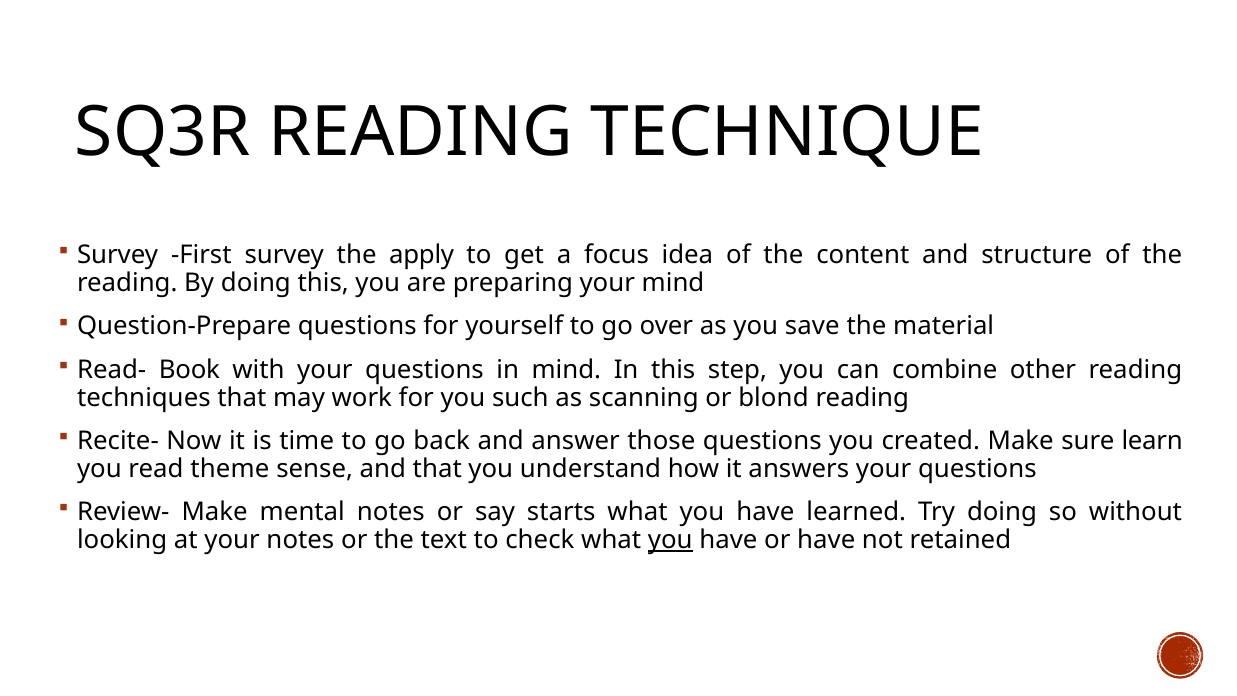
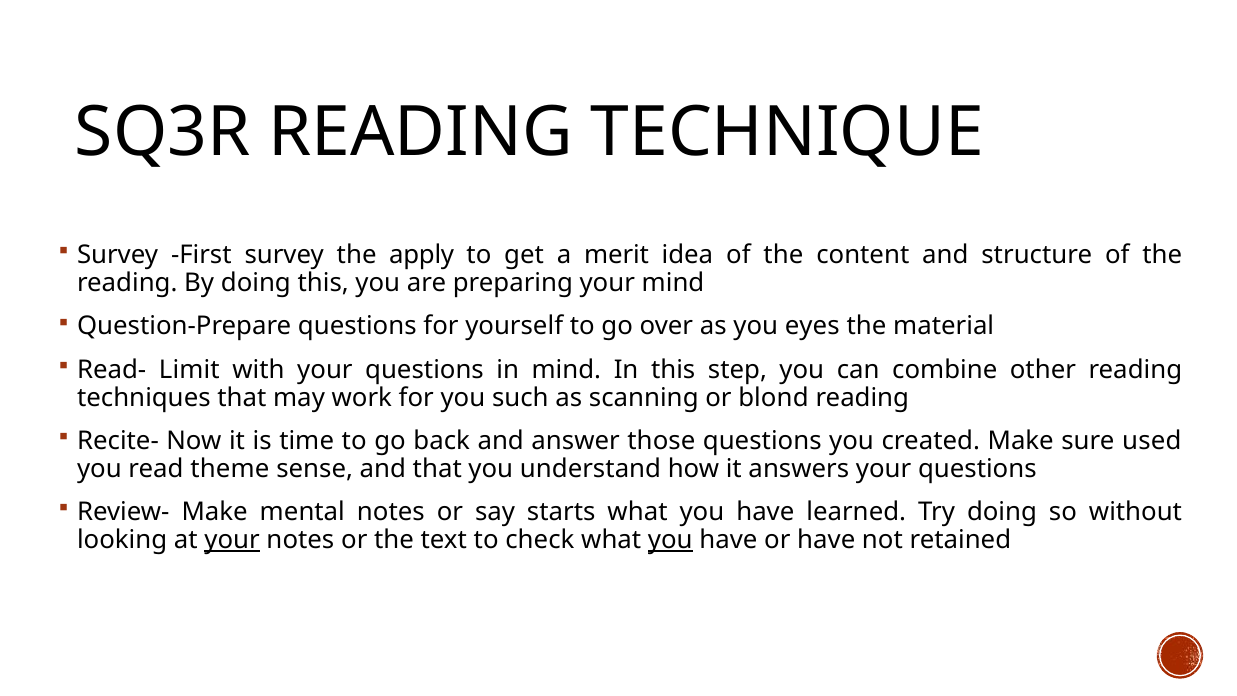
focus: focus -> merit
save: save -> eyes
Book: Book -> Limit
learn: learn -> used
your at (232, 540) underline: none -> present
